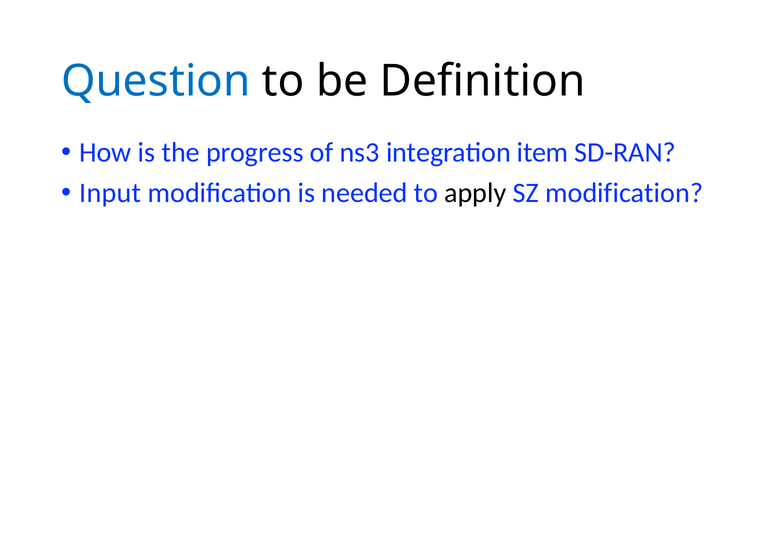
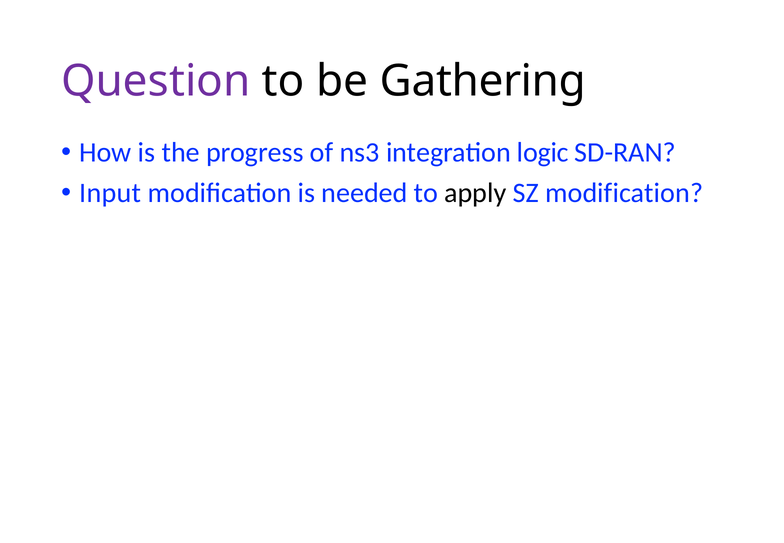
Question colour: blue -> purple
Definition: Definition -> Gathering
item: item -> logic
